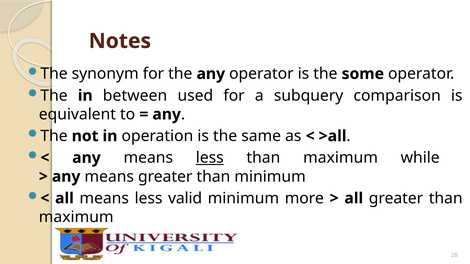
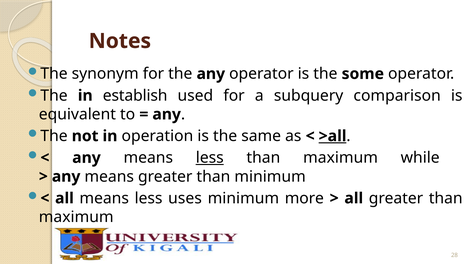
between: between -> establish
>all underline: none -> present
valid: valid -> uses
